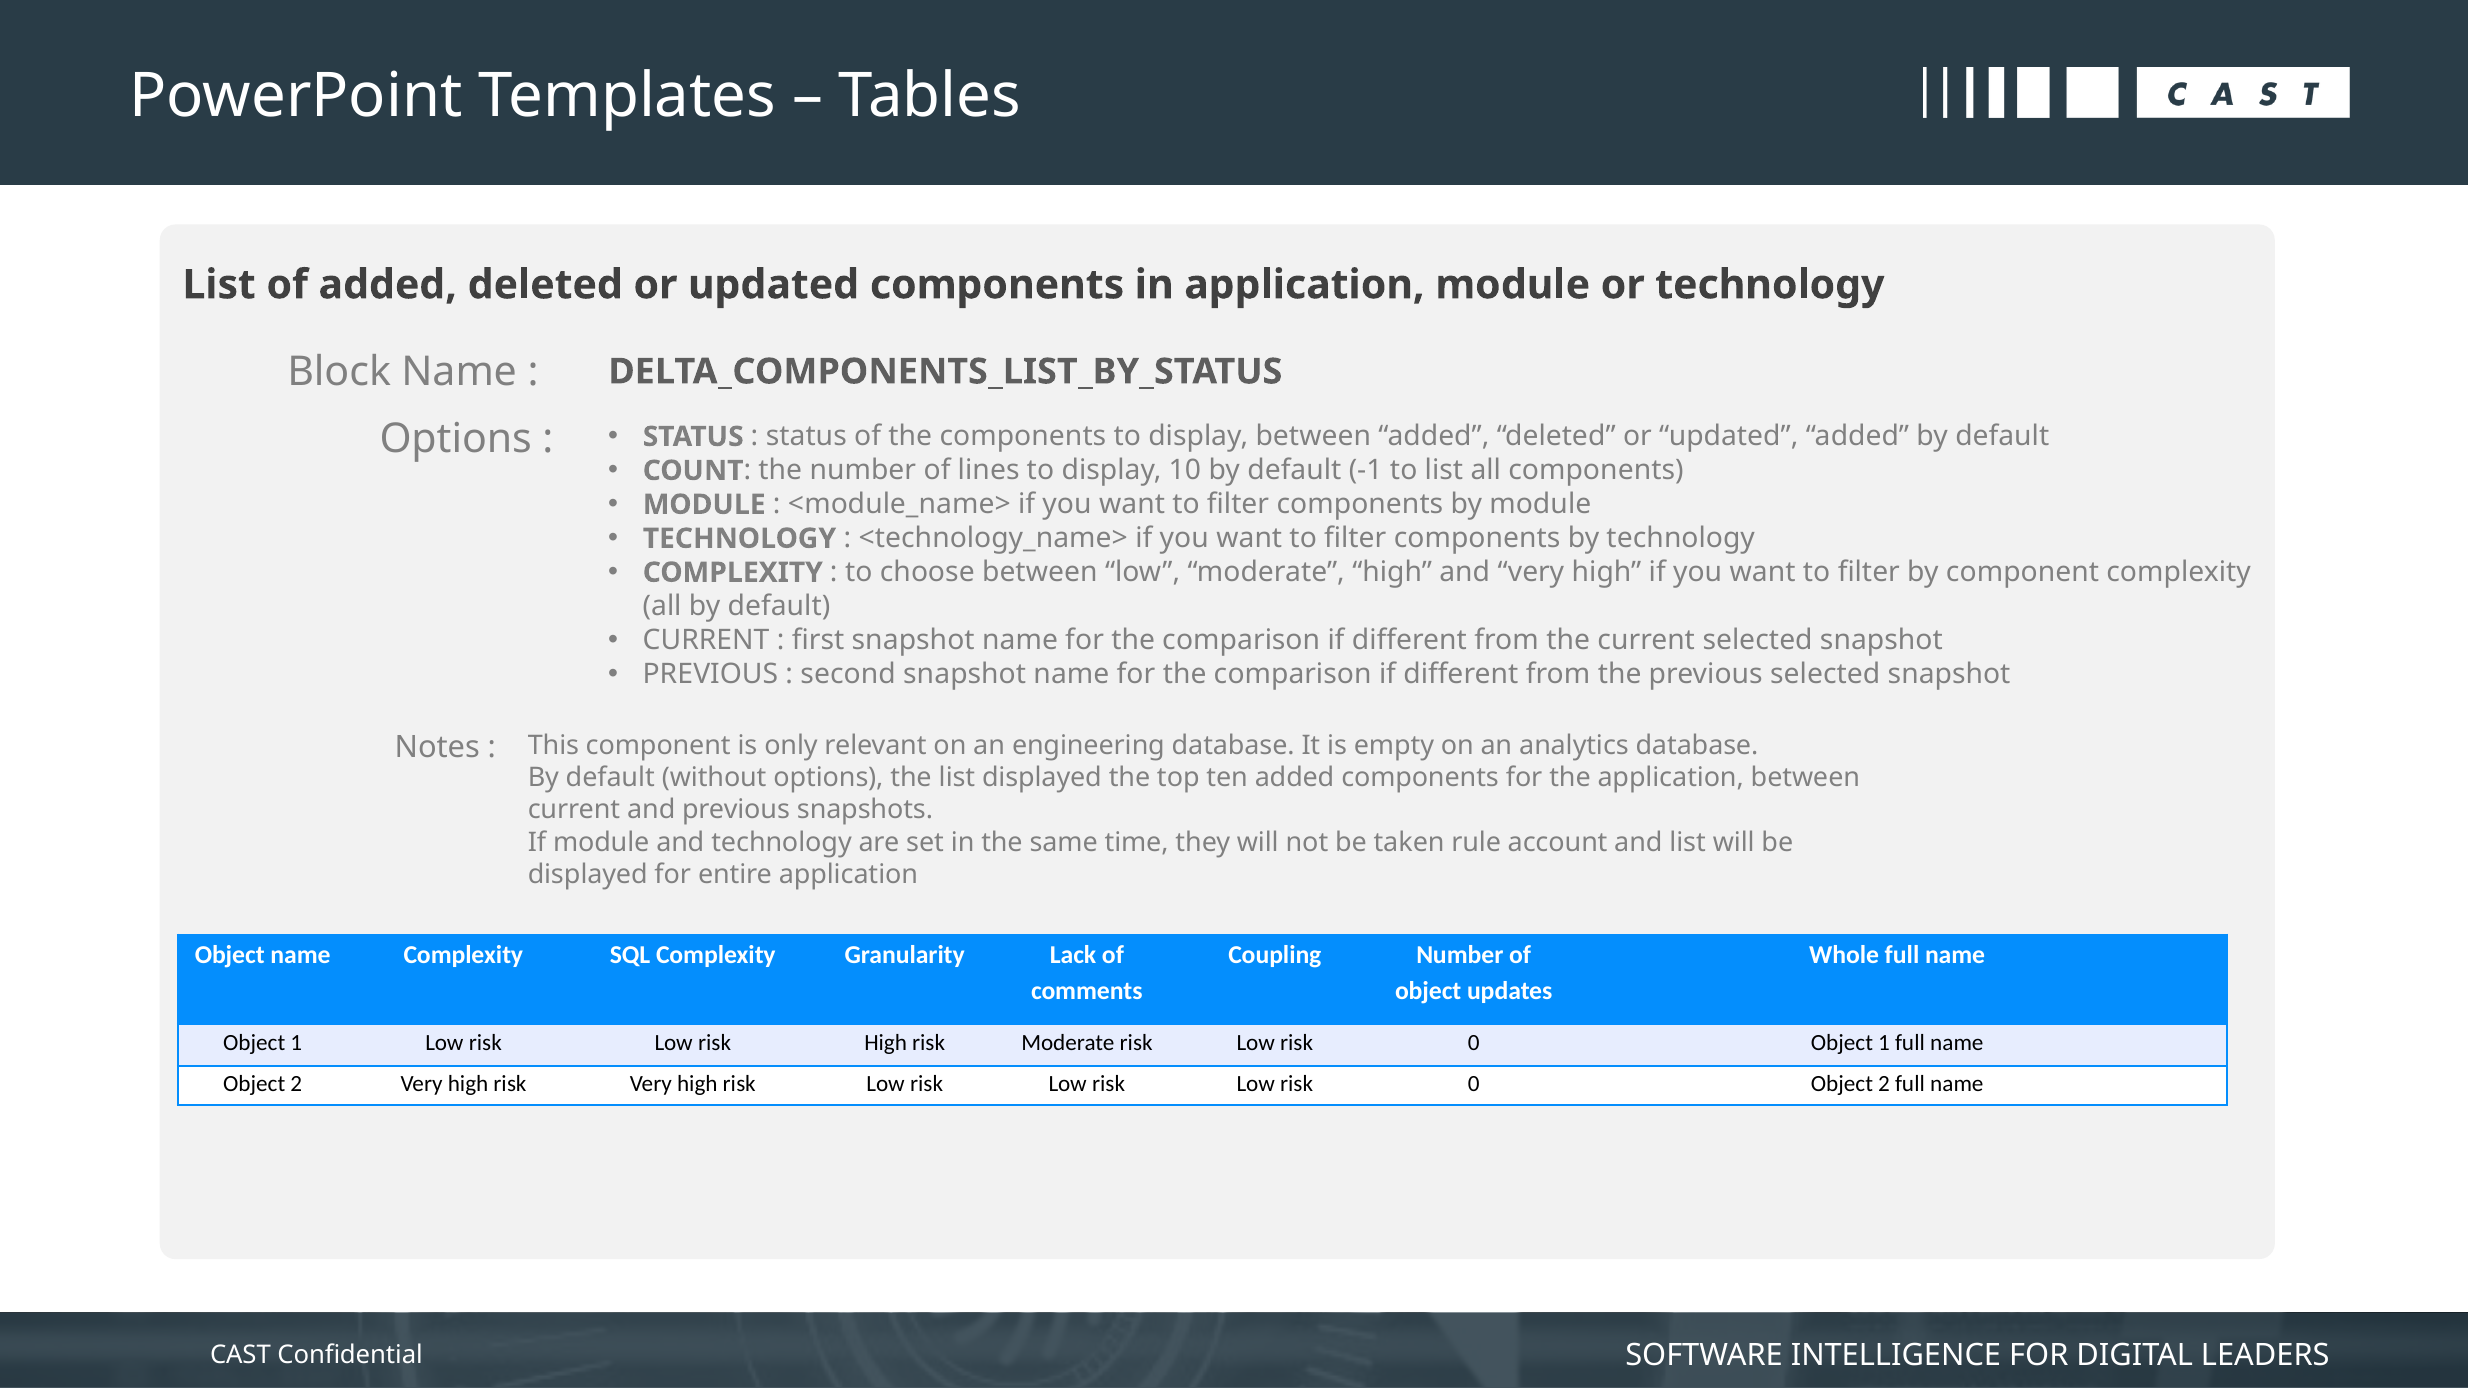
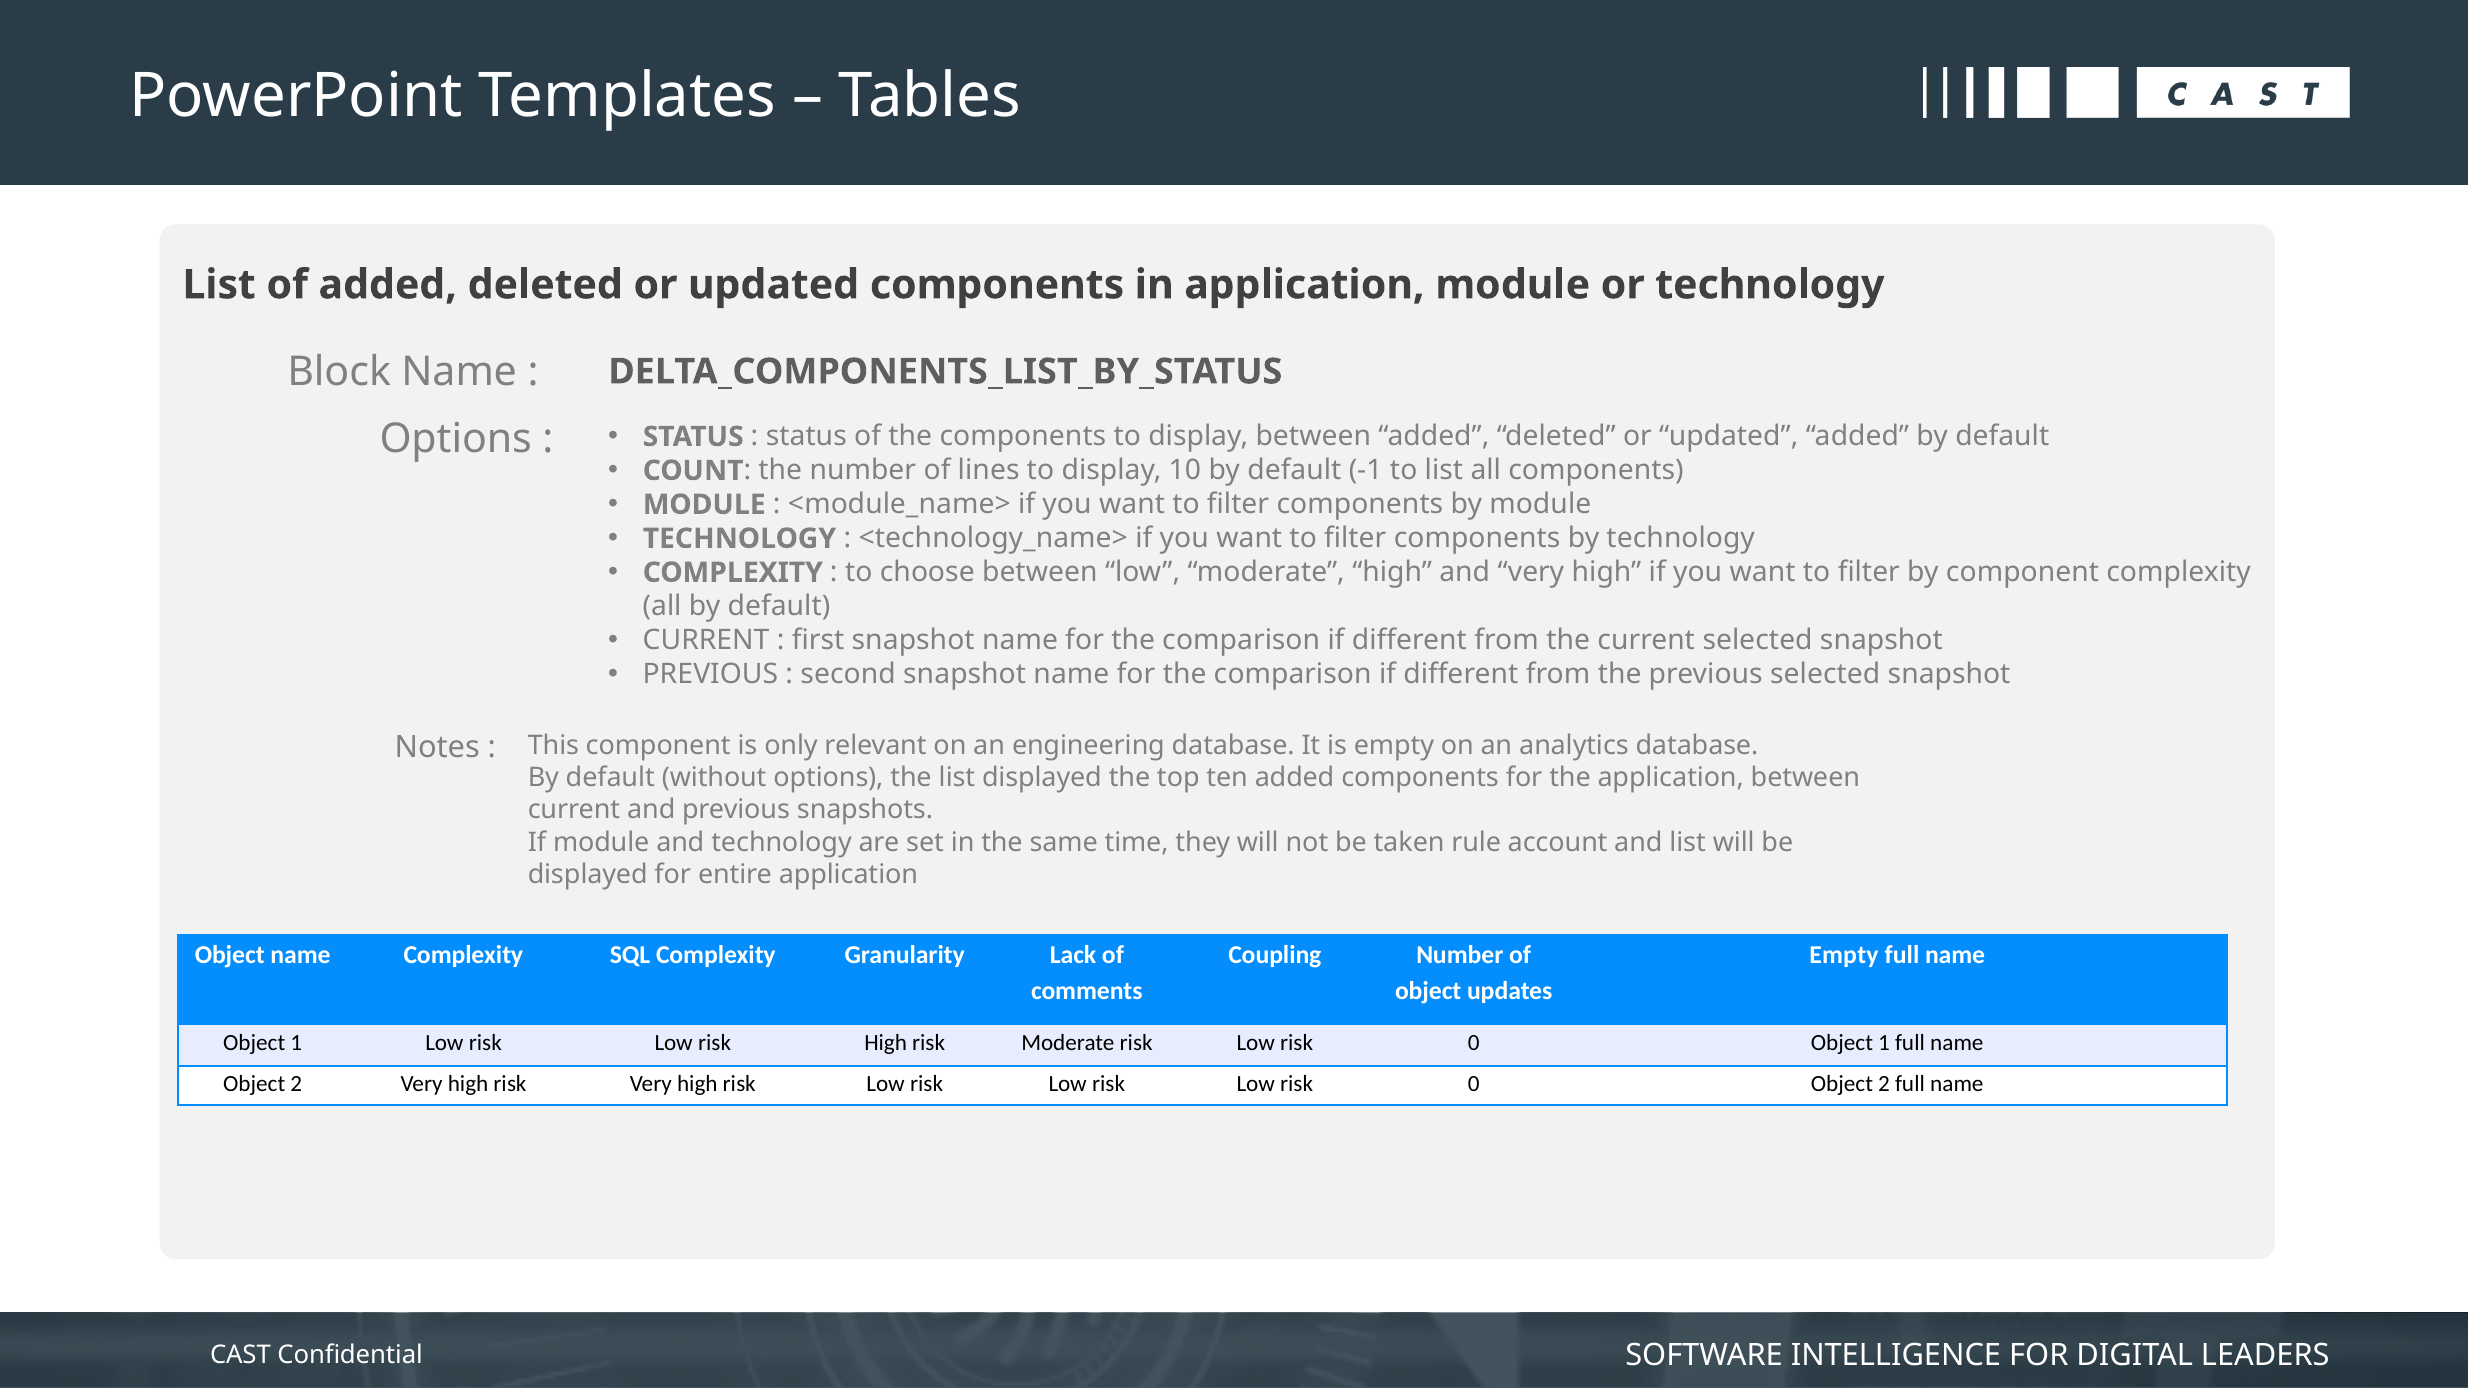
Whole at (1844, 955): Whole -> Empty
